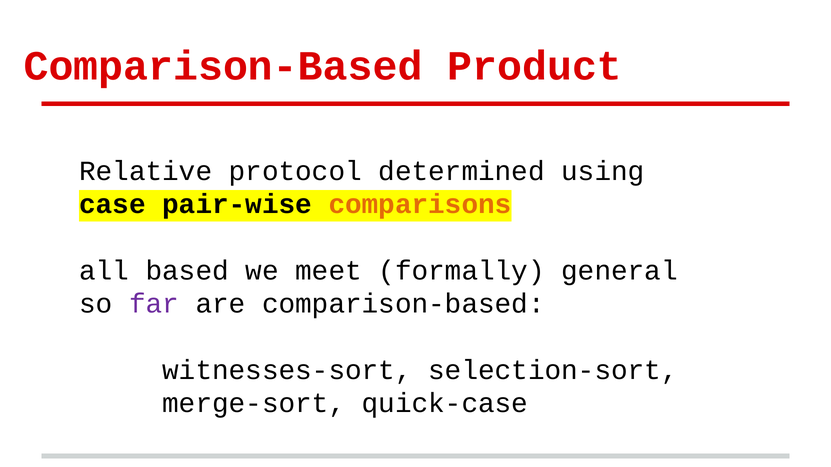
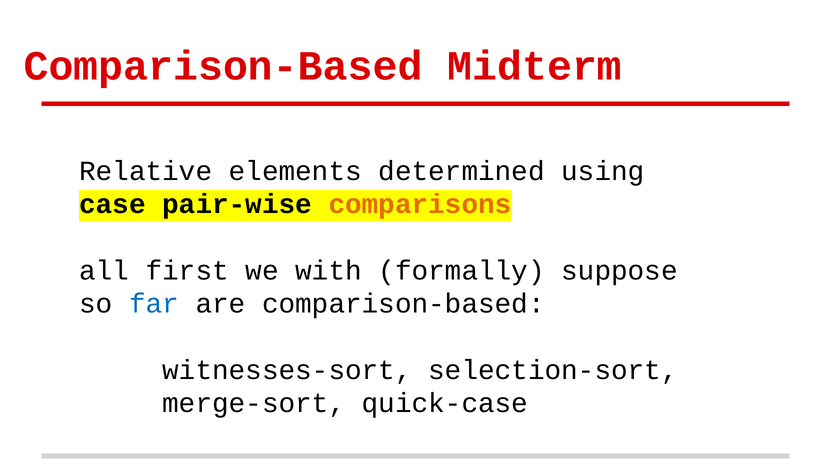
Product: Product -> Midterm
protocol: protocol -> elements
based: based -> first
meet: meet -> with
general: general -> suppose
far colour: purple -> blue
